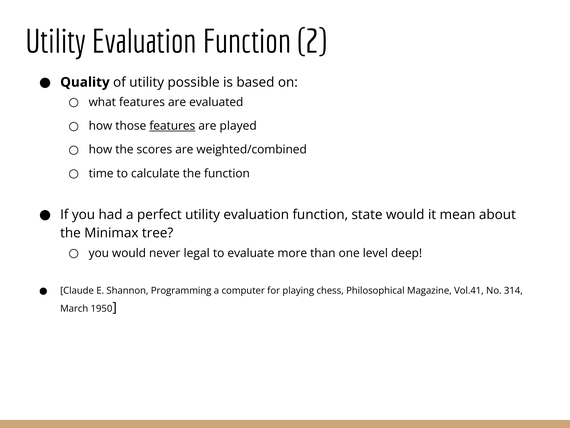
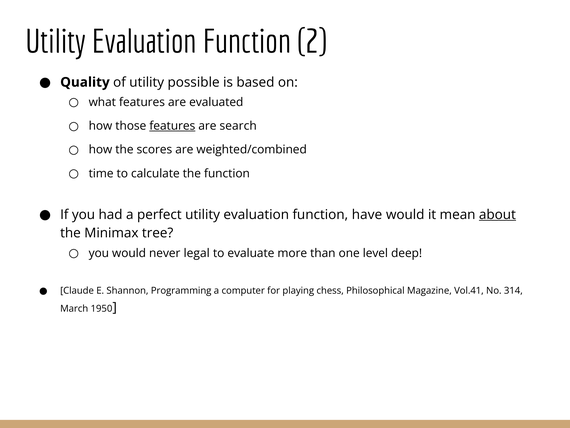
played: played -> search
state: state -> have
about underline: none -> present
